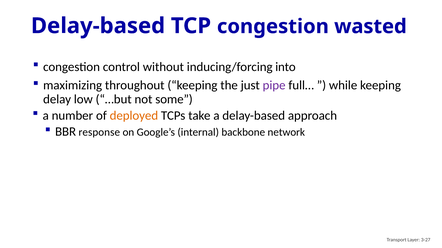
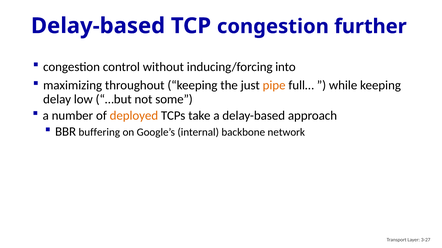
wasted: wasted -> further
pipe colour: purple -> orange
response: response -> buffering
